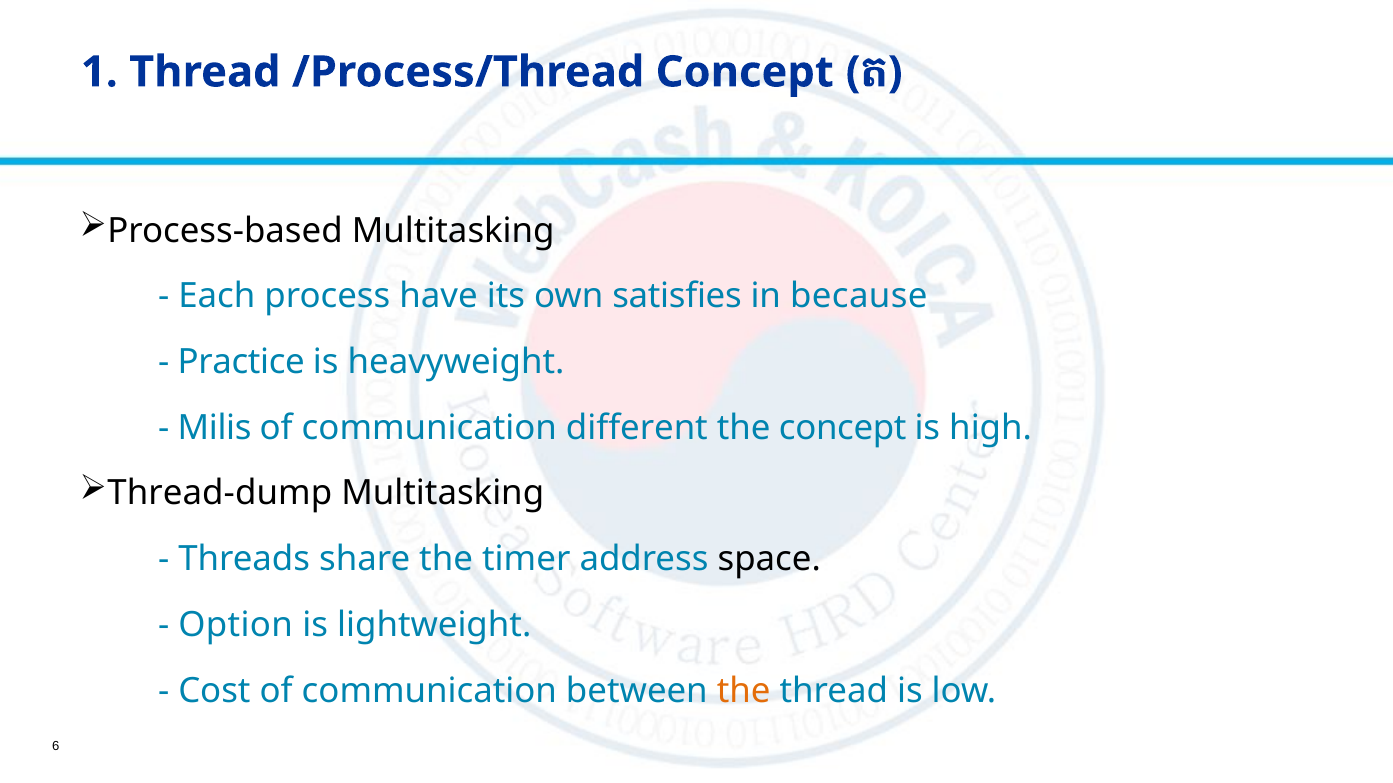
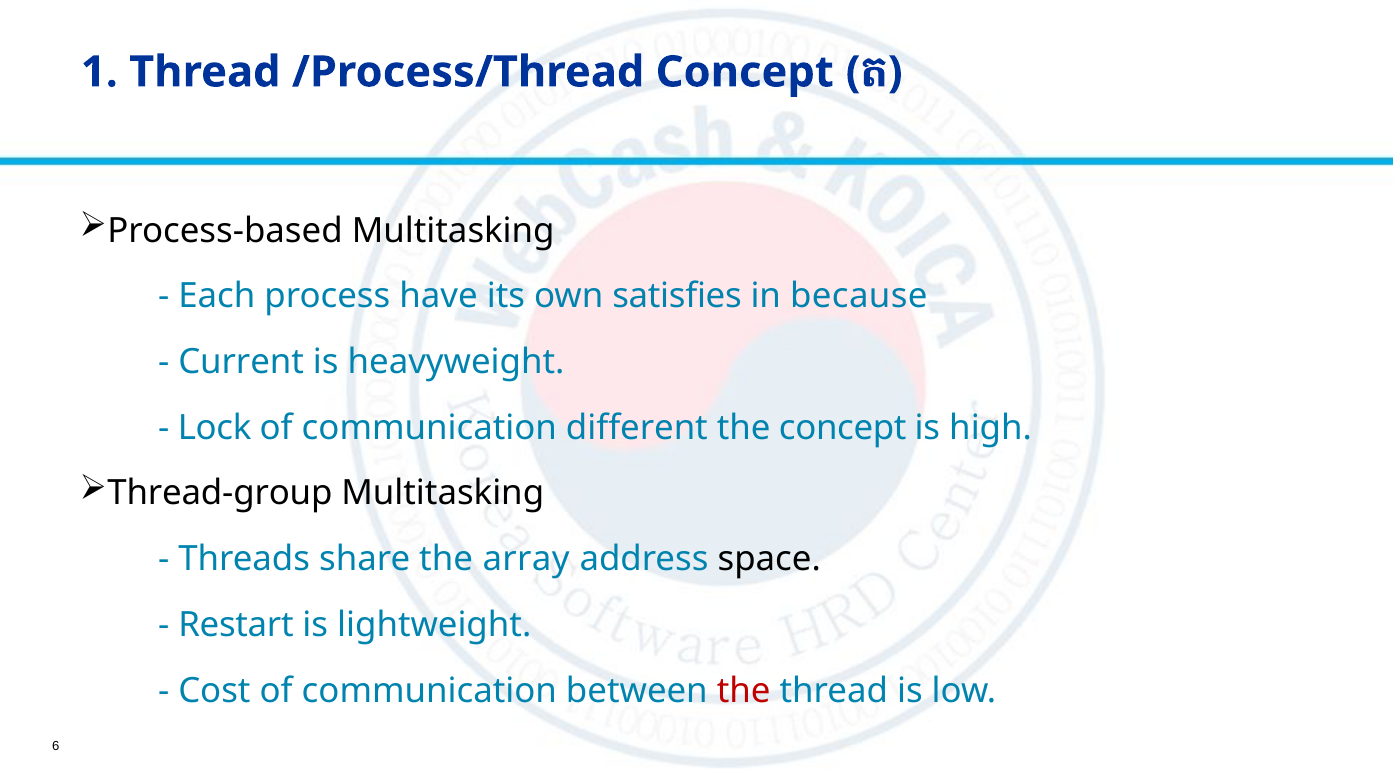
Practice: Practice -> Current
Milis: Milis -> Lock
Thread-dump: Thread-dump -> Thread-group
timer: timer -> array
Option: Option -> Restart
the at (744, 691) colour: orange -> red
